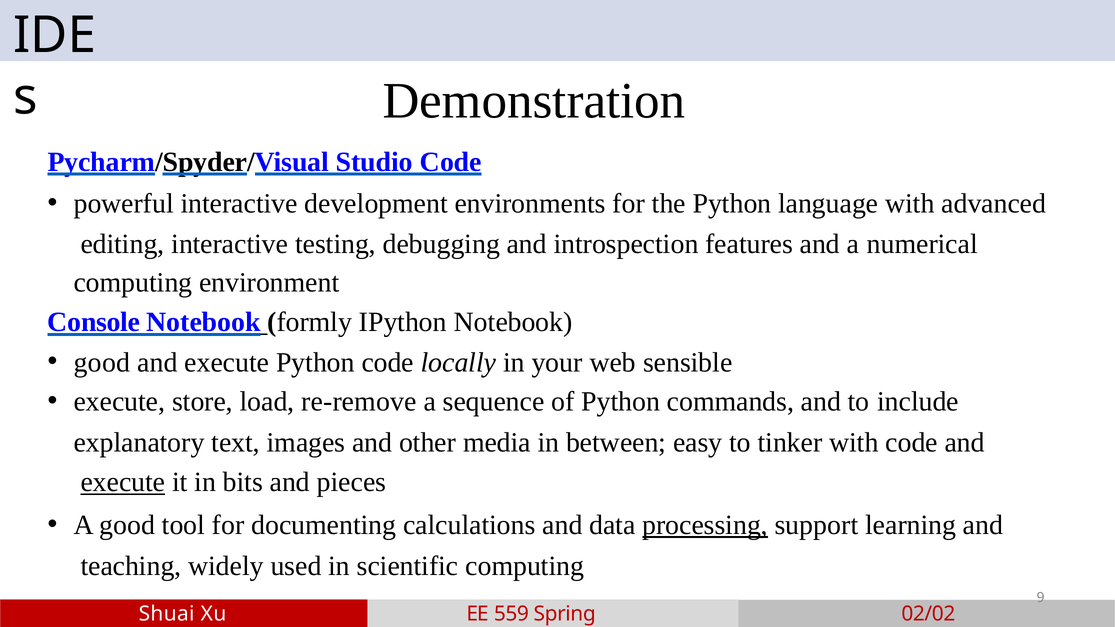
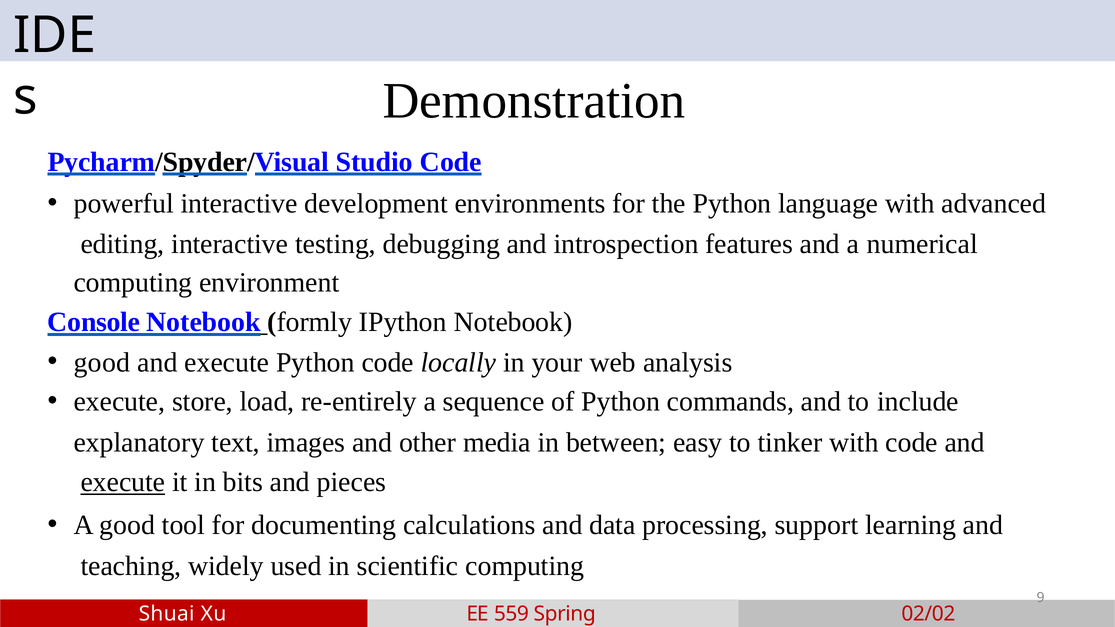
sensible: sensible -> analysis
re-remove: re-remove -> re-entirely
processing underline: present -> none
